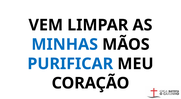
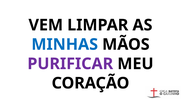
PURIFICAR colour: blue -> purple
